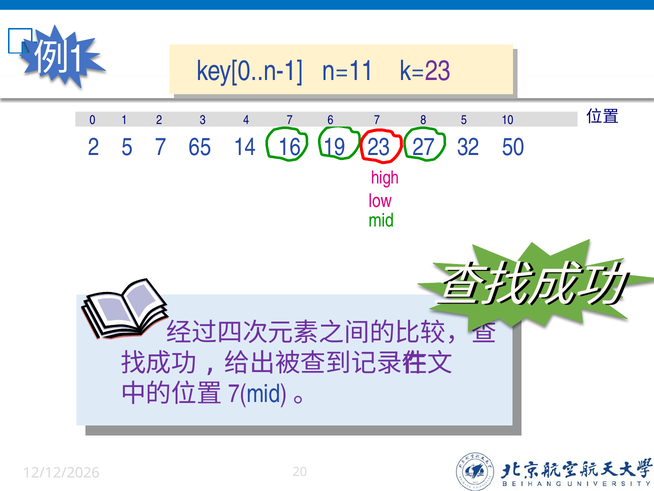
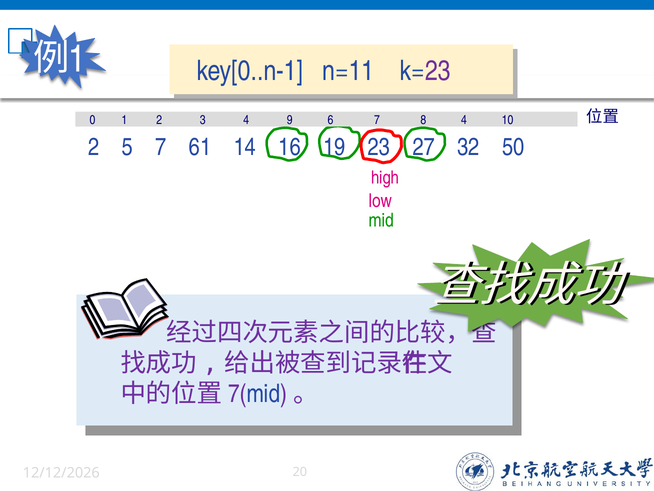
4 7: 7 -> 9
8 5: 5 -> 4
65: 65 -> 61
